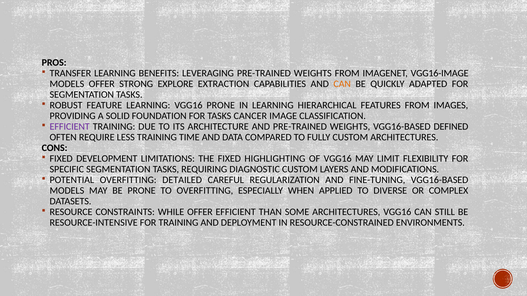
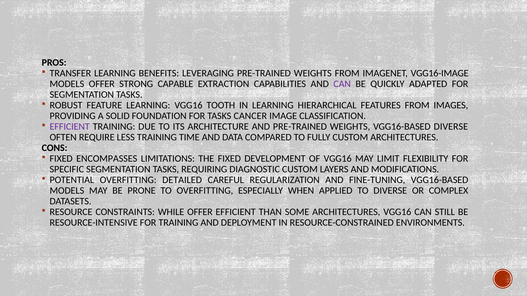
EXPLORE: EXPLORE -> CAPABLE
CAN at (342, 84) colour: orange -> purple
VGG16 PRONE: PRONE -> TOOTH
VGG16-BASED DEFINED: DEFINED -> DIVERSE
DEVELOPMENT: DEVELOPMENT -> ENCOMPASSES
HIGHLIGHTING: HIGHLIGHTING -> DEVELOPMENT
